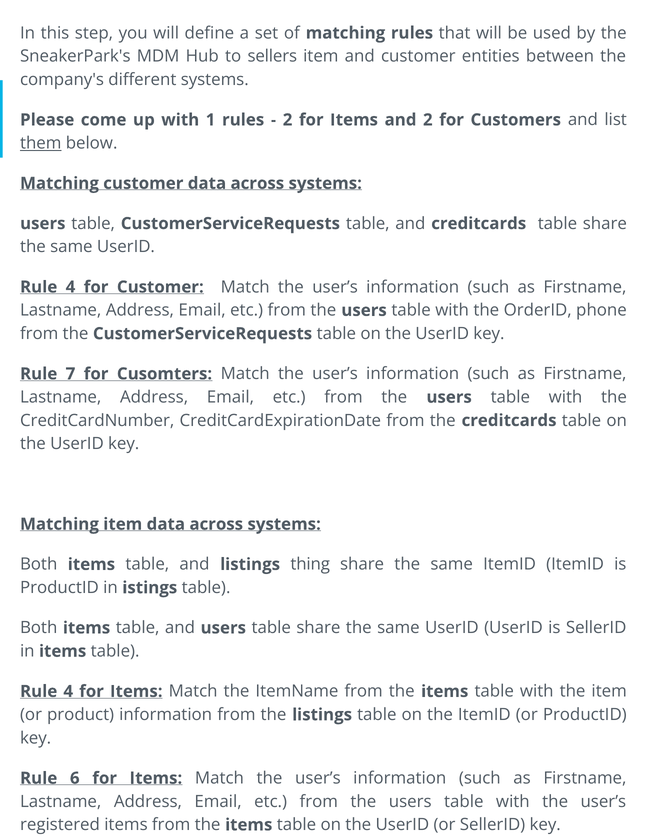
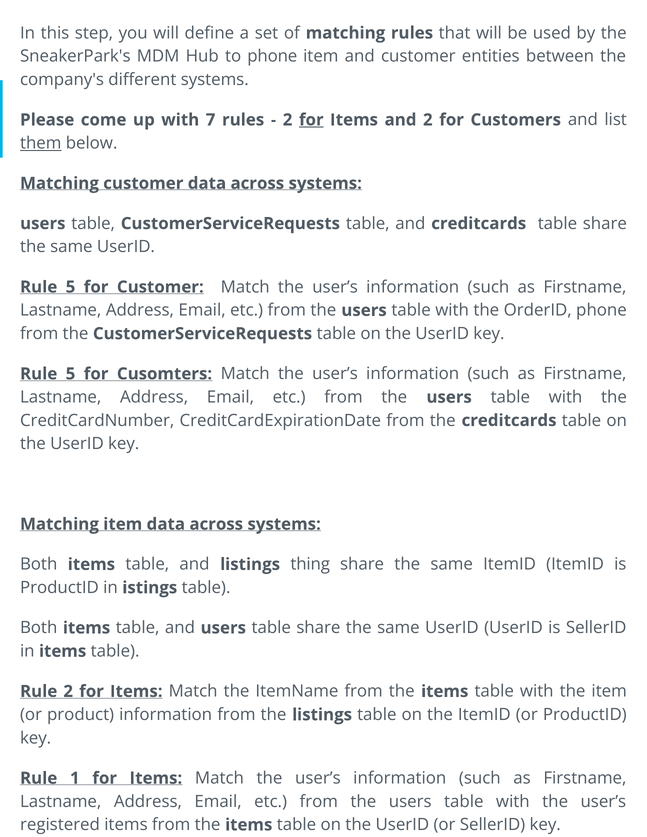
to sellers: sellers -> phone
1: 1 -> 7
for at (311, 120) underline: none -> present
4 at (70, 287): 4 -> 5
7 at (70, 374): 7 -> 5
4 at (68, 692): 4 -> 2
6: 6 -> 1
